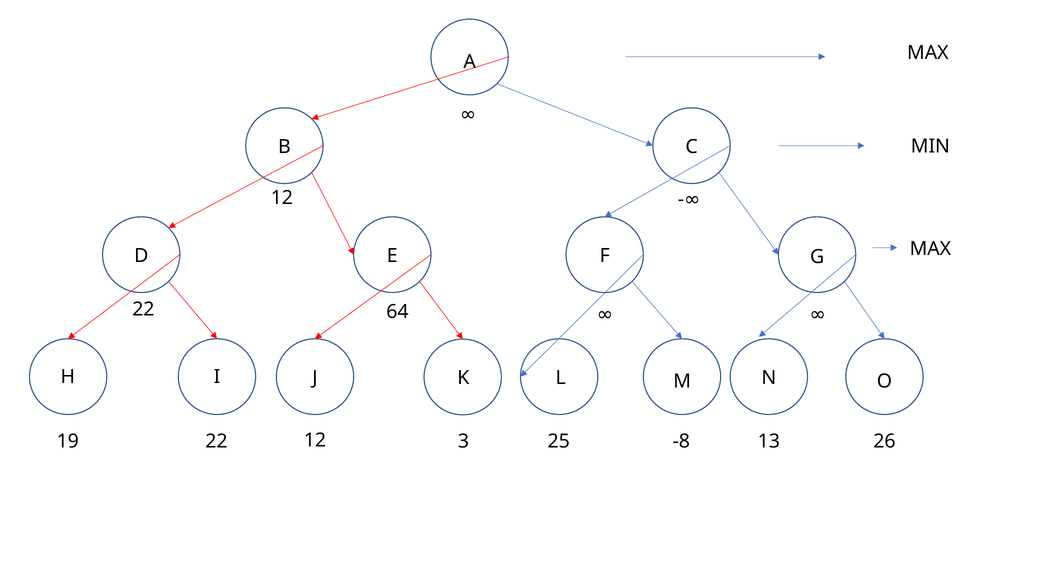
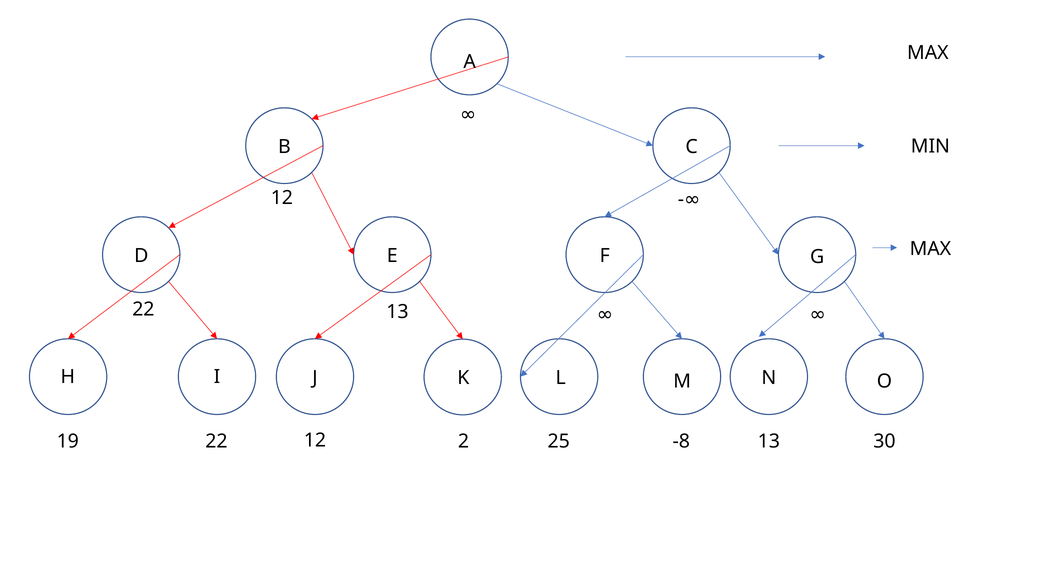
22 64: 64 -> 13
3: 3 -> 2
26: 26 -> 30
